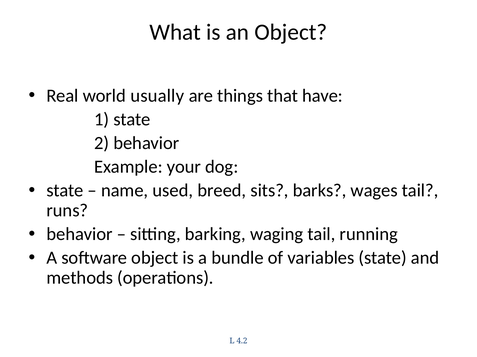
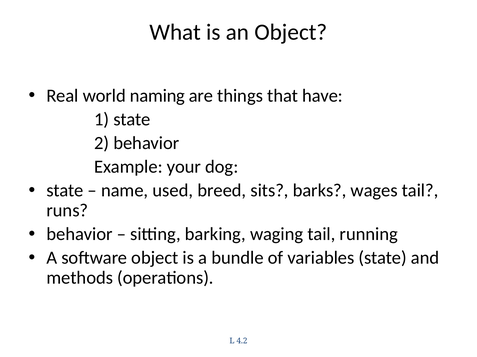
usually: usually -> naming
